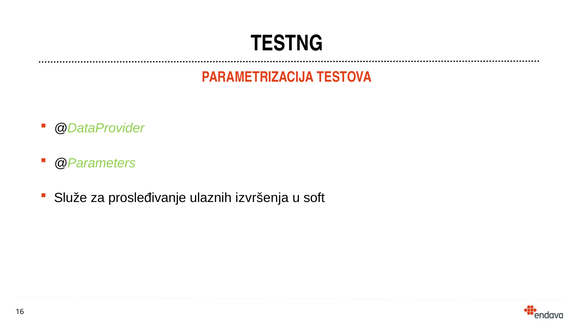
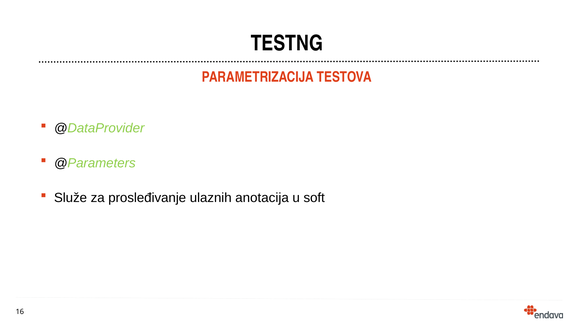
izvršenja: izvršenja -> anotacija
